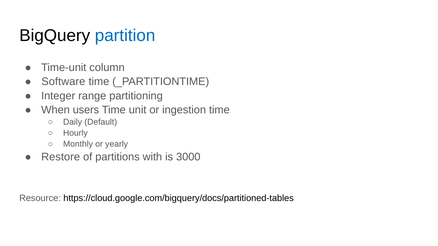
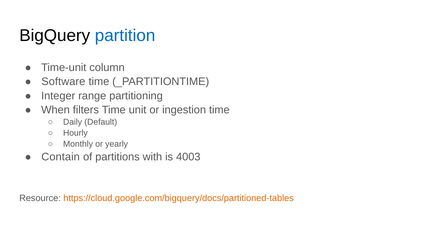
users: users -> filters
Restore: Restore -> Contain
3000: 3000 -> 4003
https://cloud.google.com/bigquery/docs/partitioned-tables colour: black -> orange
